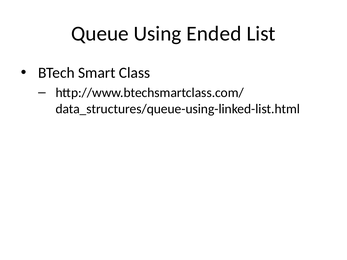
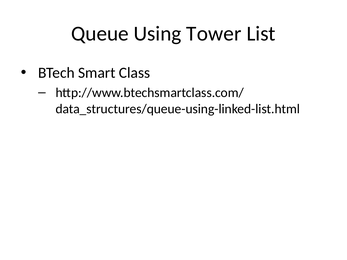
Ended: Ended -> Tower
